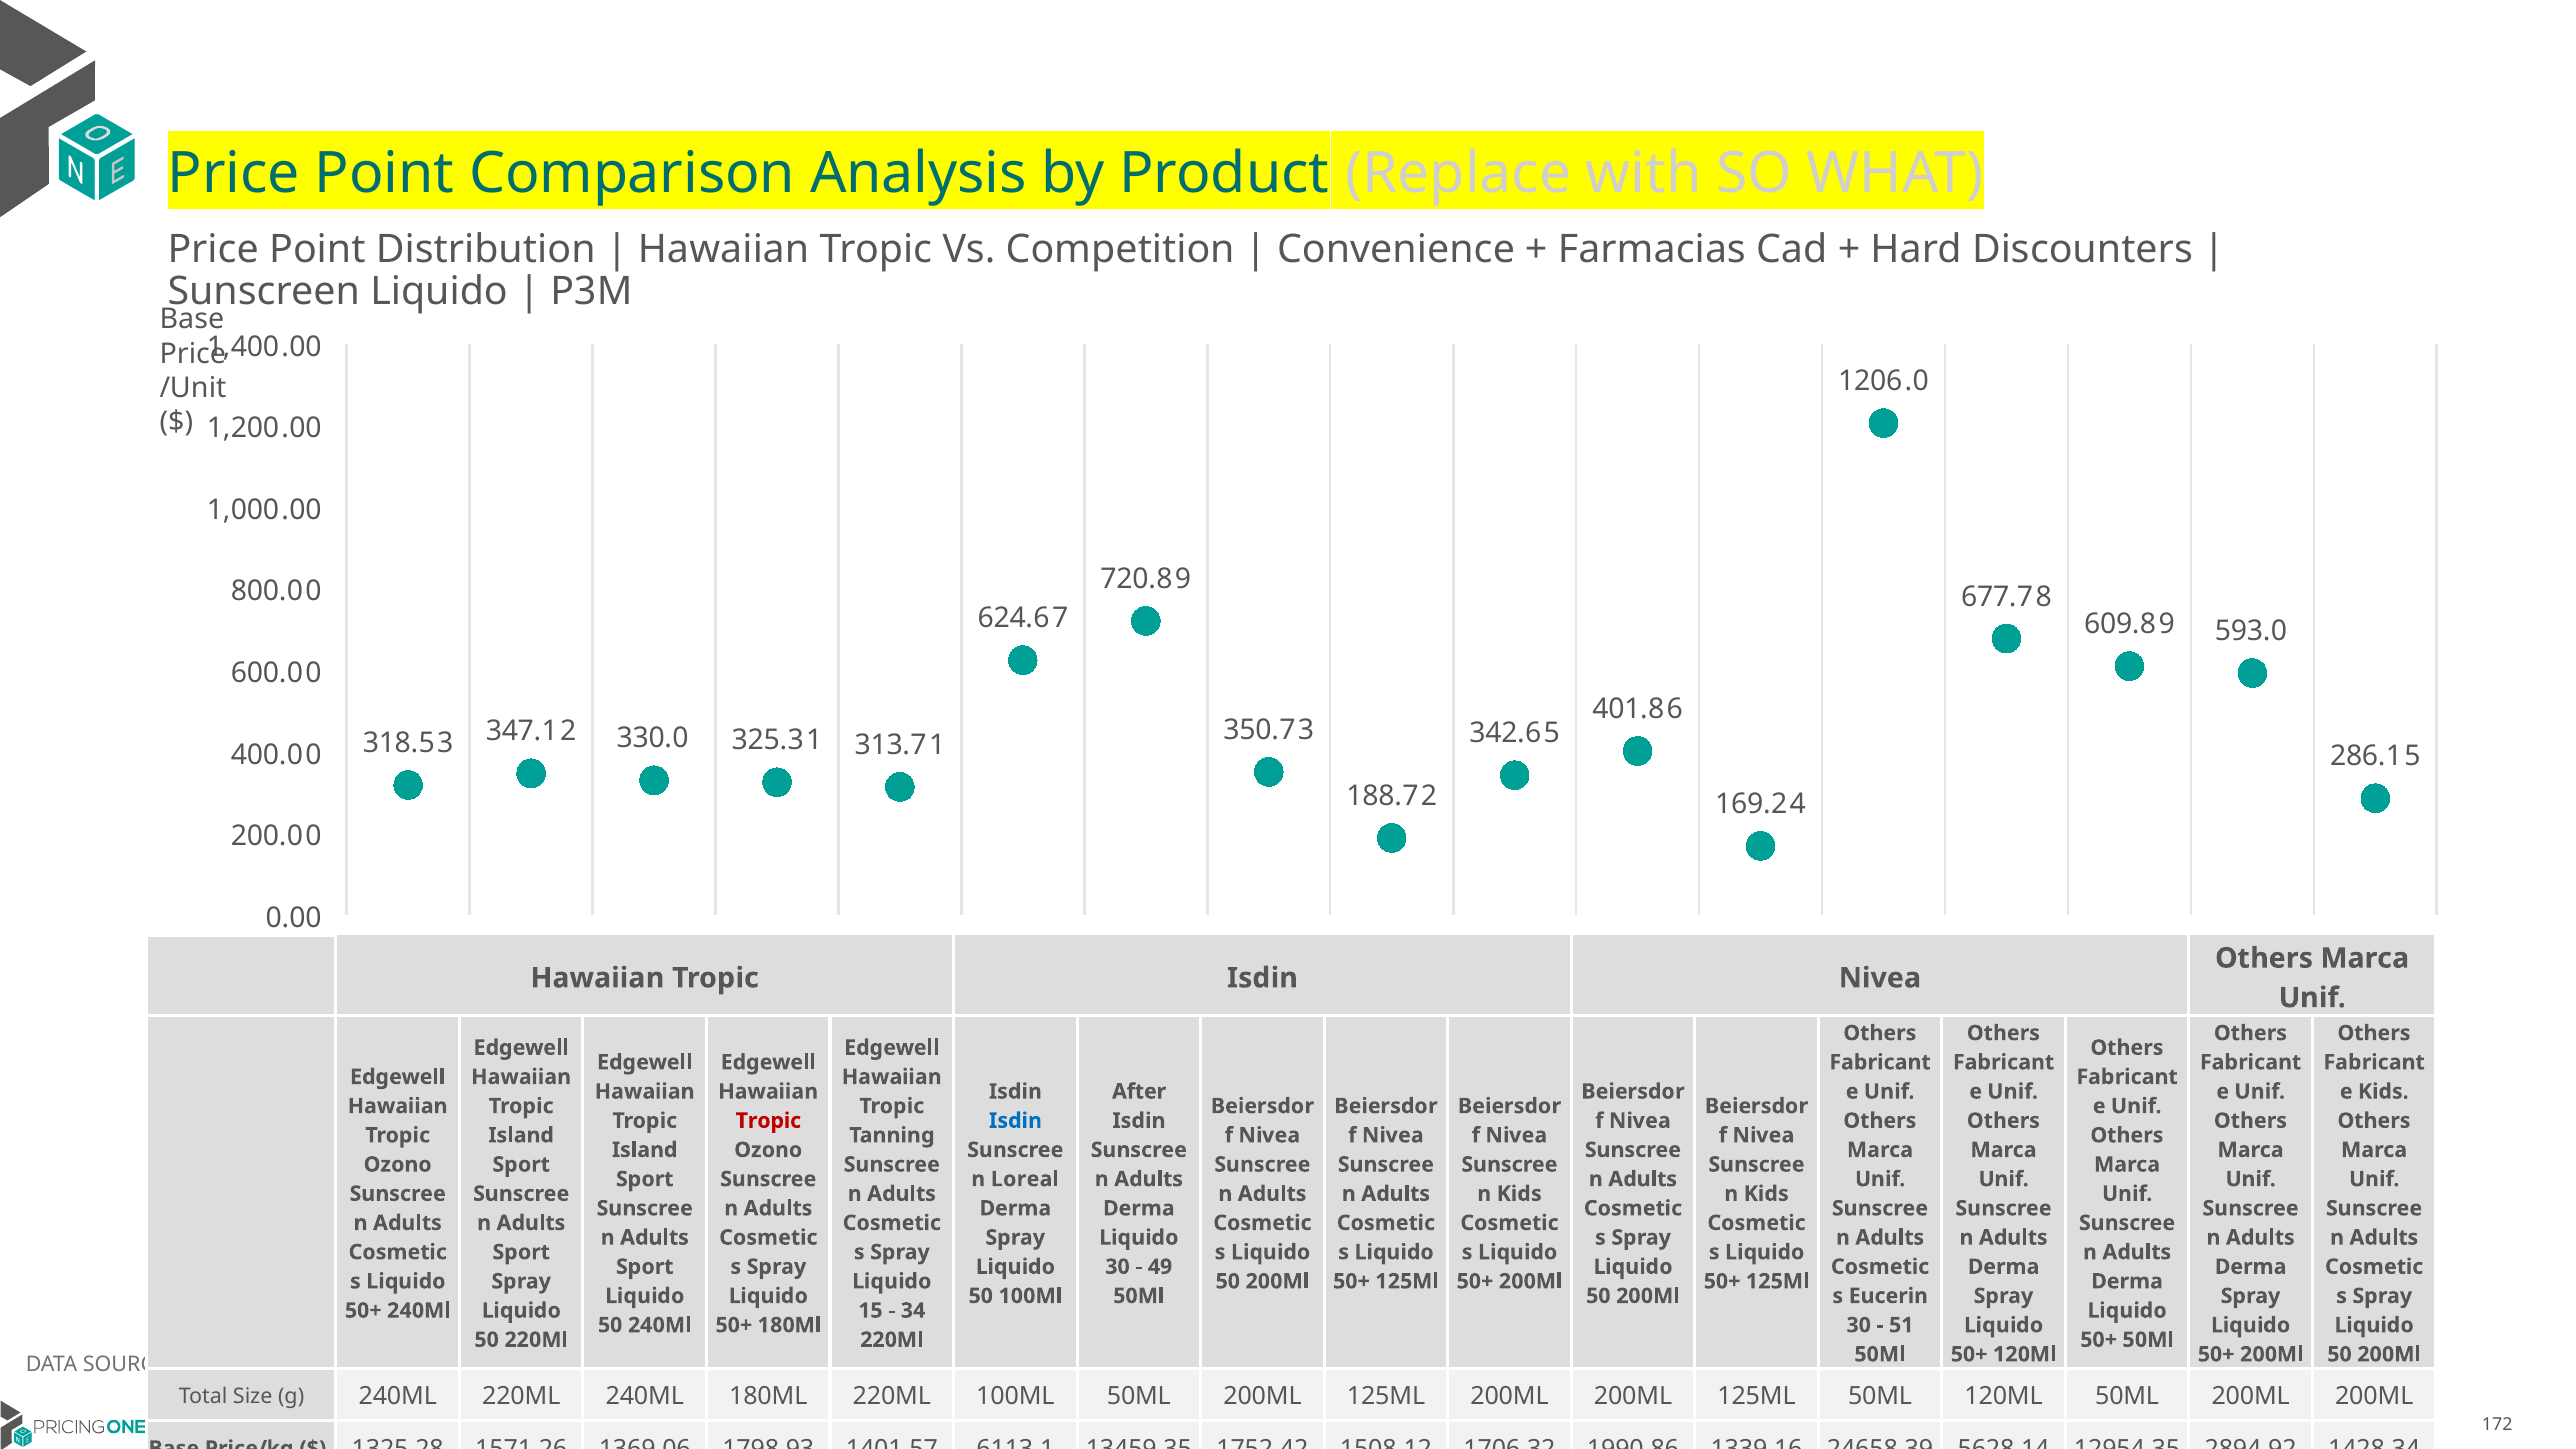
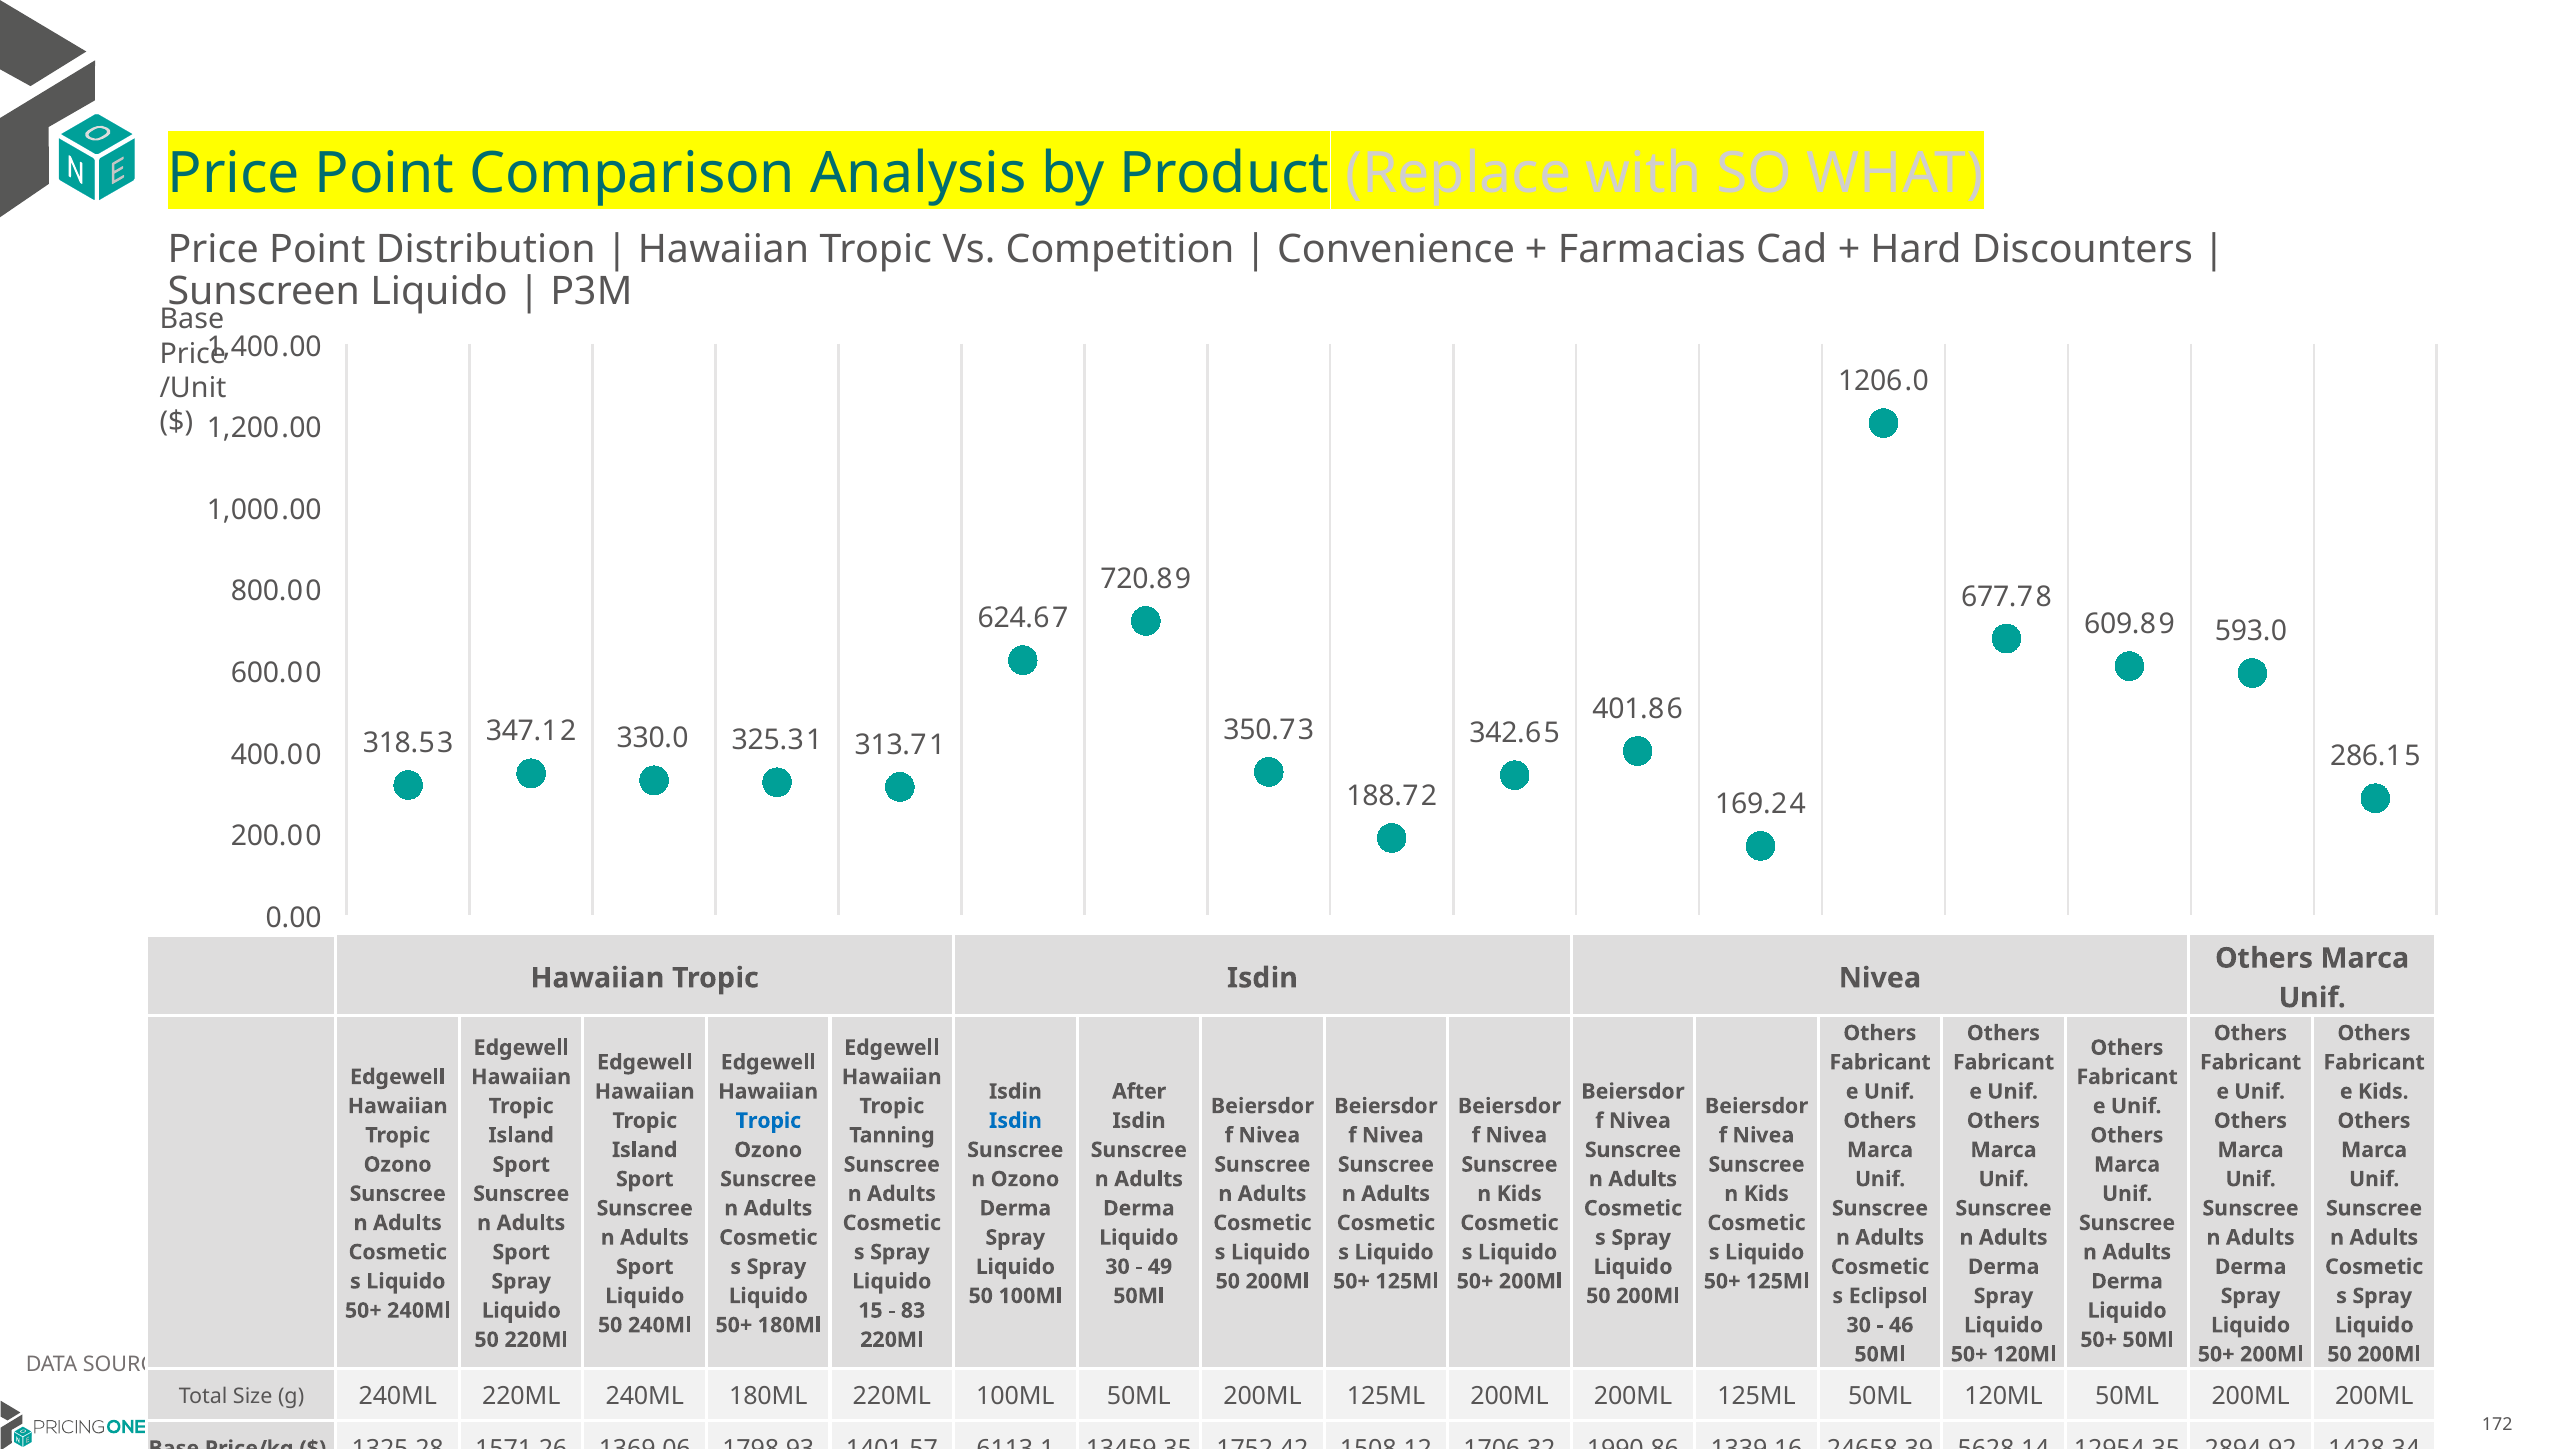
Tropic at (768, 1121) colour: red -> blue
Loreal at (1025, 1179): Loreal -> Ozono
Eucerin: Eucerin -> Eclipsol
34: 34 -> 83
51: 51 -> 46
